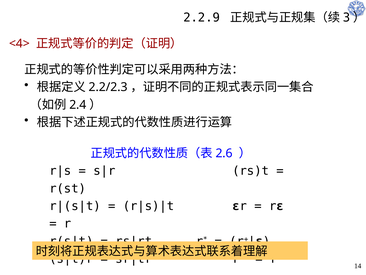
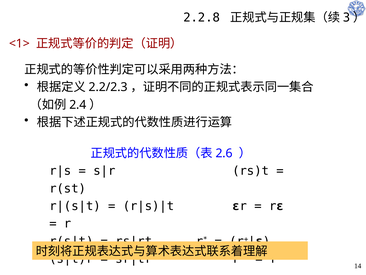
2.2.9: 2.2.9 -> 2.2.8
<4>: <4> -> <1>
